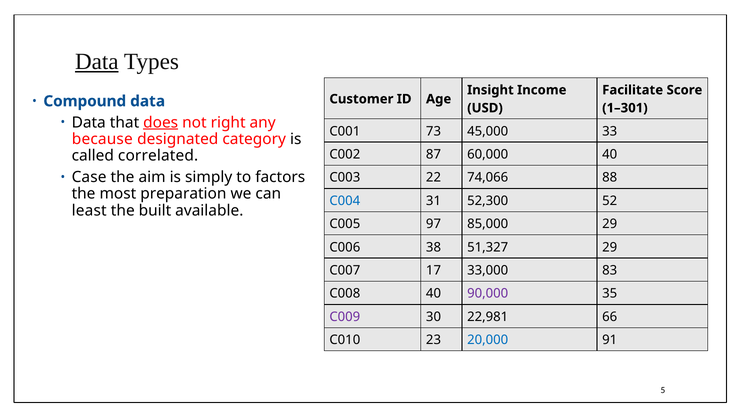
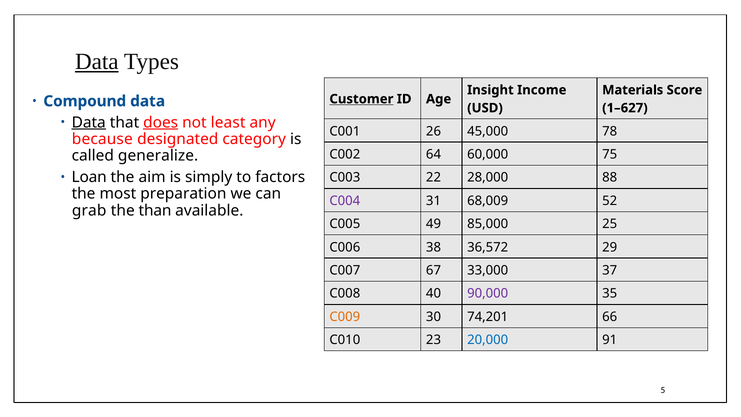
Facilitate: Facilitate -> Materials
Customer underline: none -> present
1–301: 1–301 -> 1–627
Data at (89, 122) underline: none -> present
right: right -> least
73: 73 -> 26
33: 33 -> 78
87: 87 -> 64
60,000 40: 40 -> 75
correlated: correlated -> generalize
Case: Case -> Loan
74,066: 74,066 -> 28,000
C004 colour: blue -> purple
52,300: 52,300 -> 68,009
least: least -> grab
built: built -> than
97: 97 -> 49
85,000 29: 29 -> 25
51,327: 51,327 -> 36,572
17: 17 -> 67
83: 83 -> 37
C009 colour: purple -> orange
22,981: 22,981 -> 74,201
